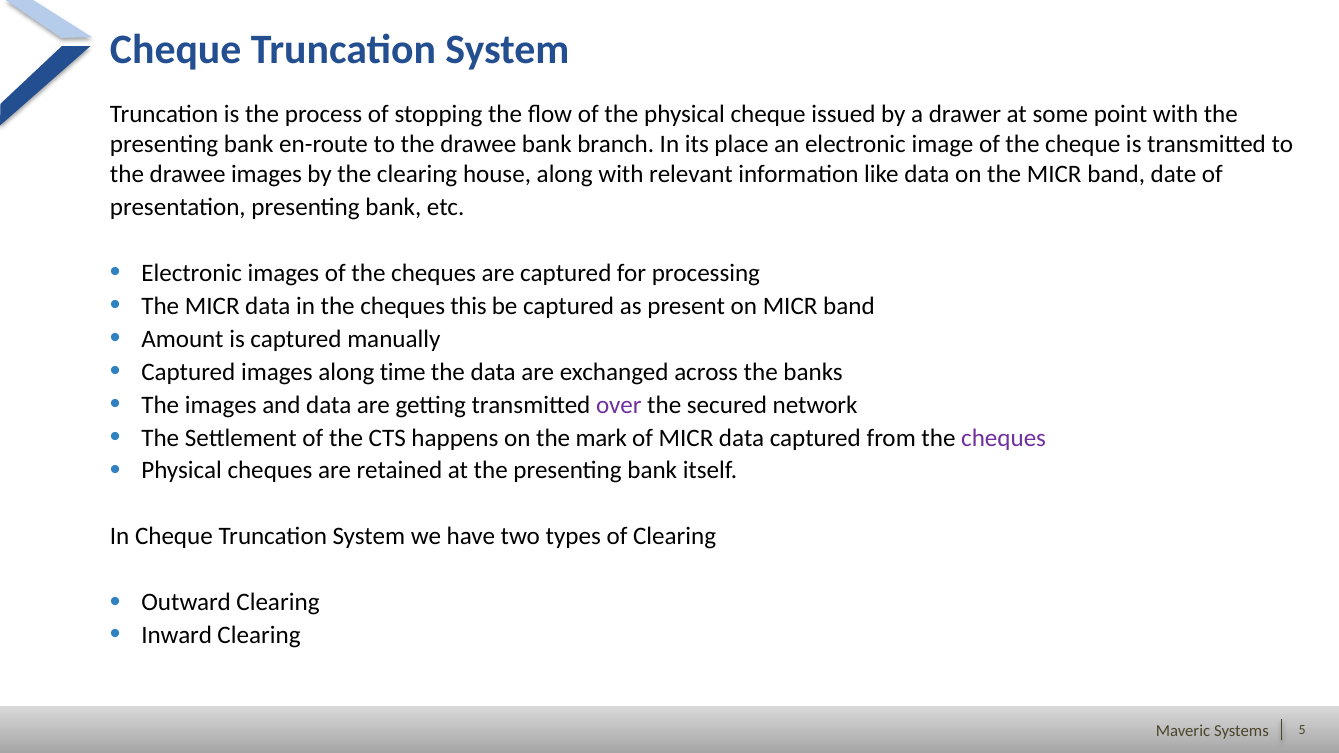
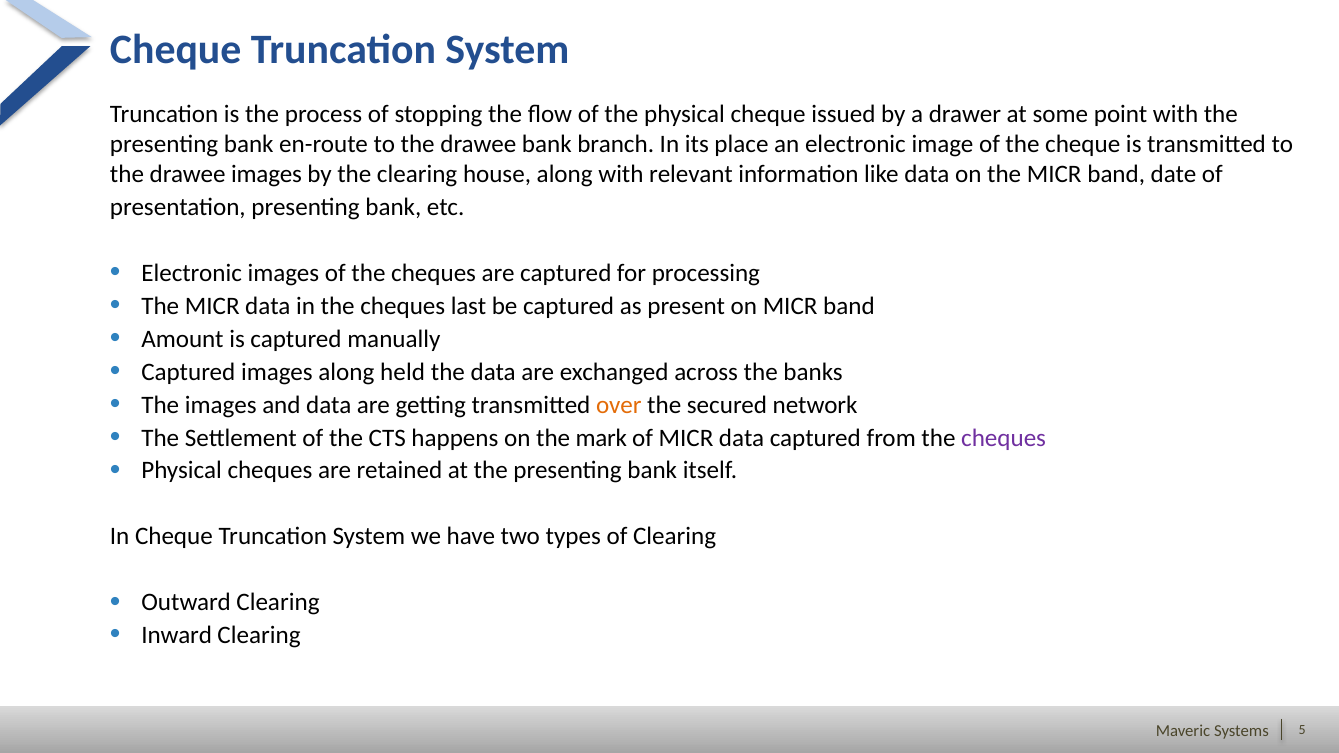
this: this -> last
time: time -> held
over colour: purple -> orange
